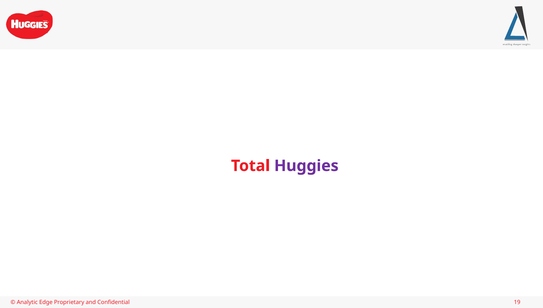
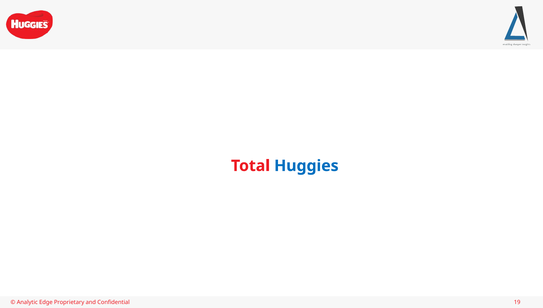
Huggies colour: purple -> blue
